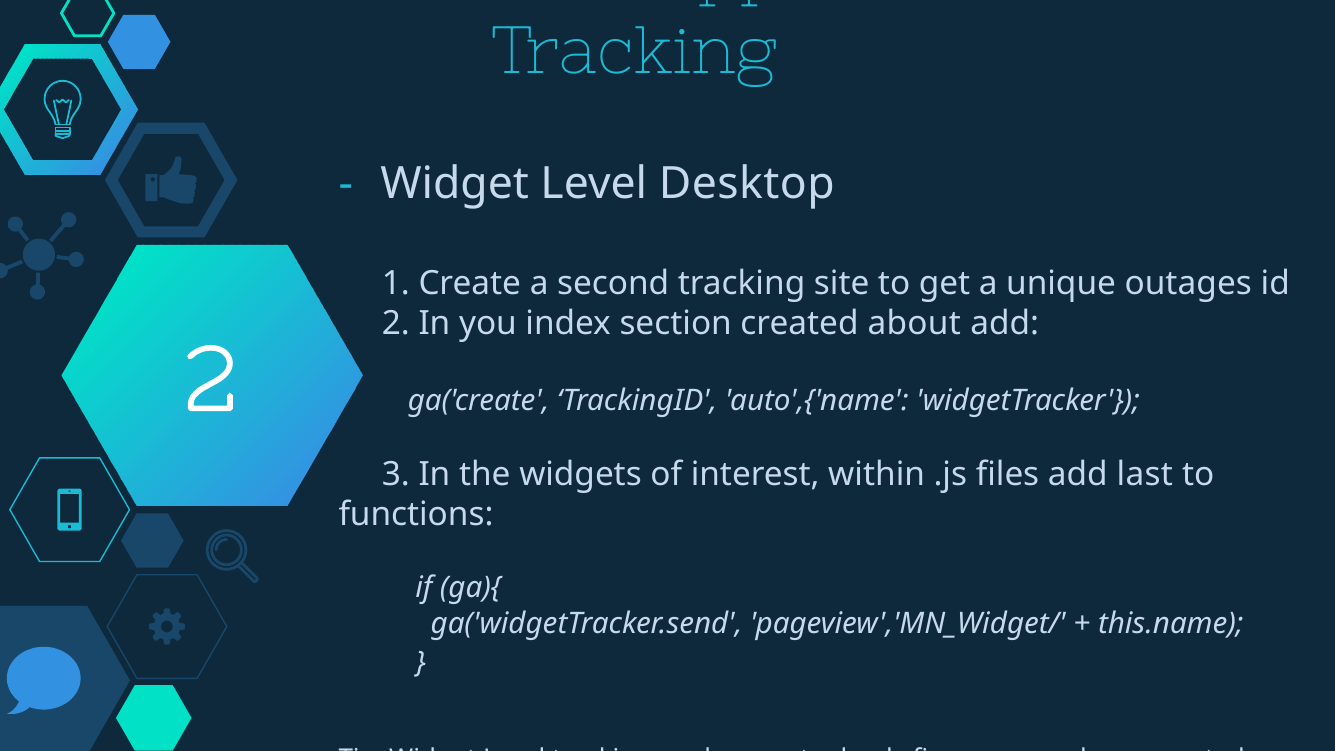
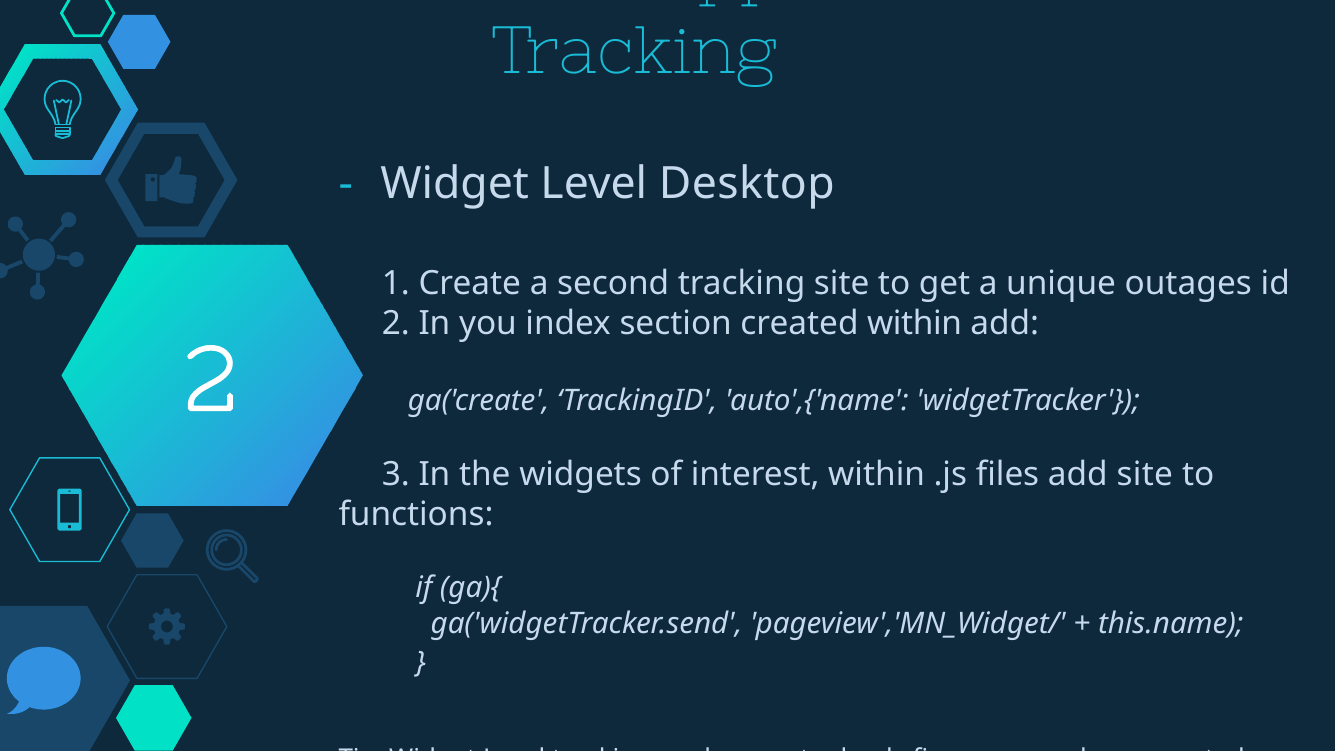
created about: about -> within
add last: last -> site
